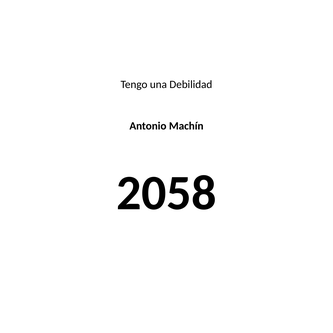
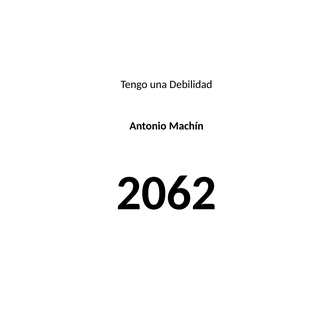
2058: 2058 -> 2062
